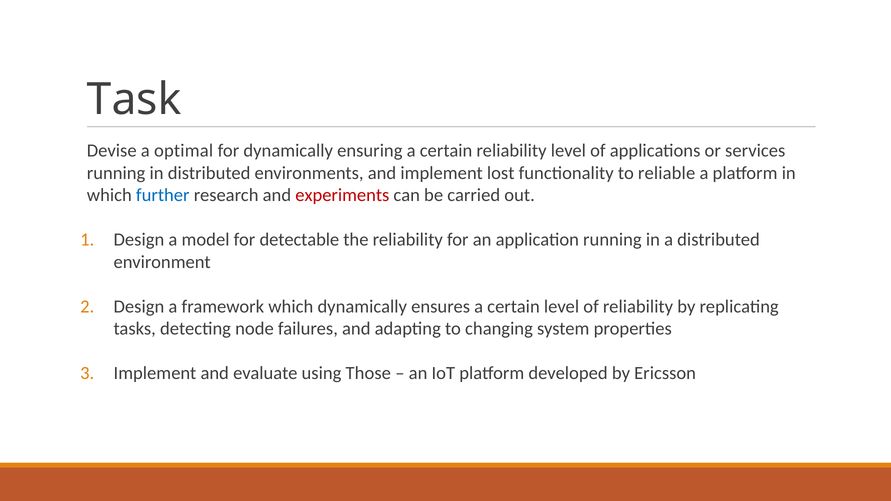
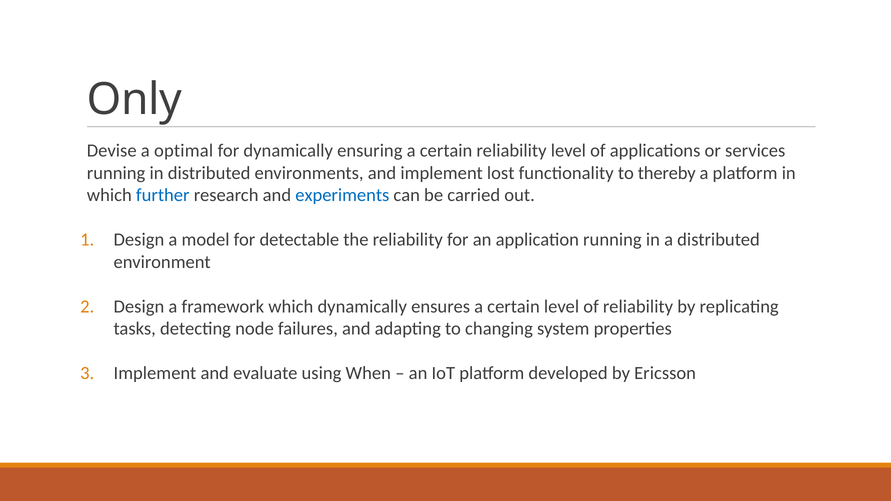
Task: Task -> Only
reliable: reliable -> thereby
experiments colour: red -> blue
Those: Those -> When
